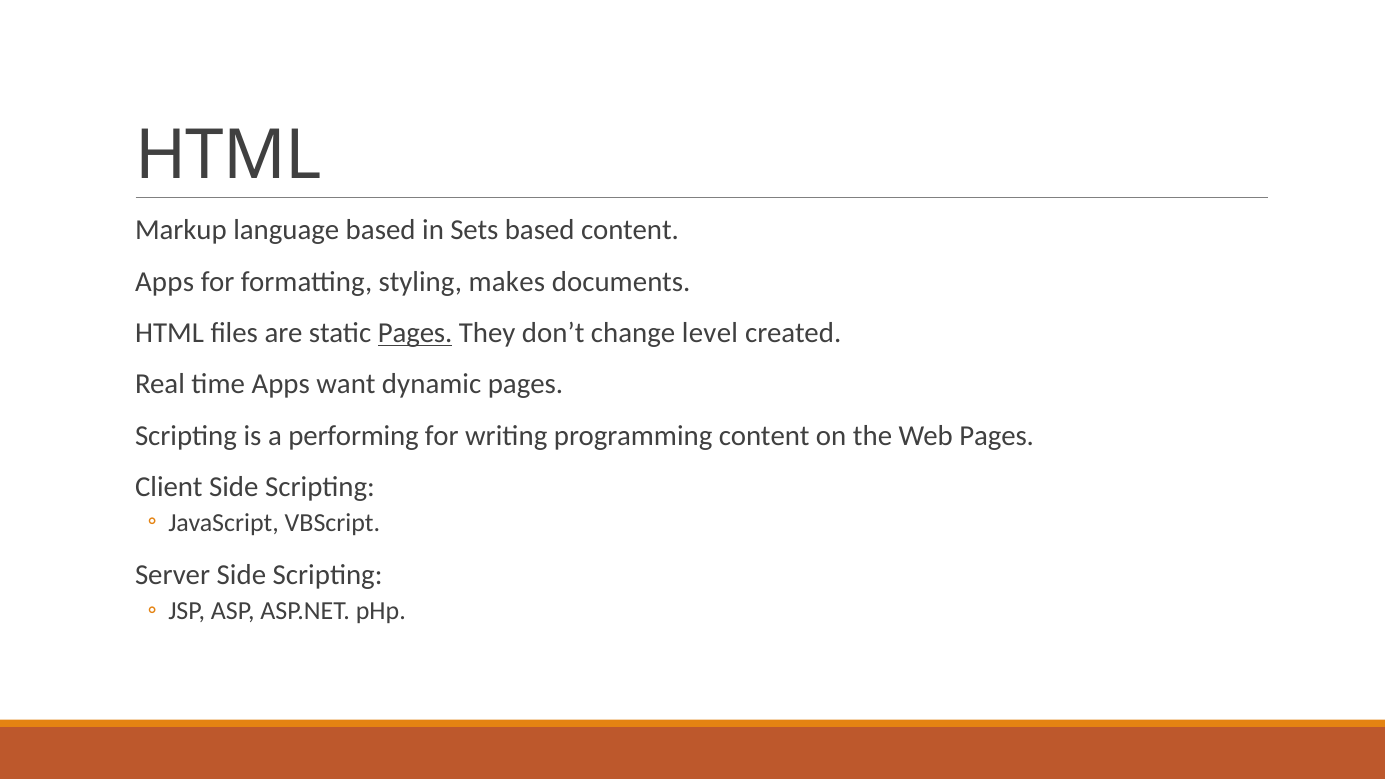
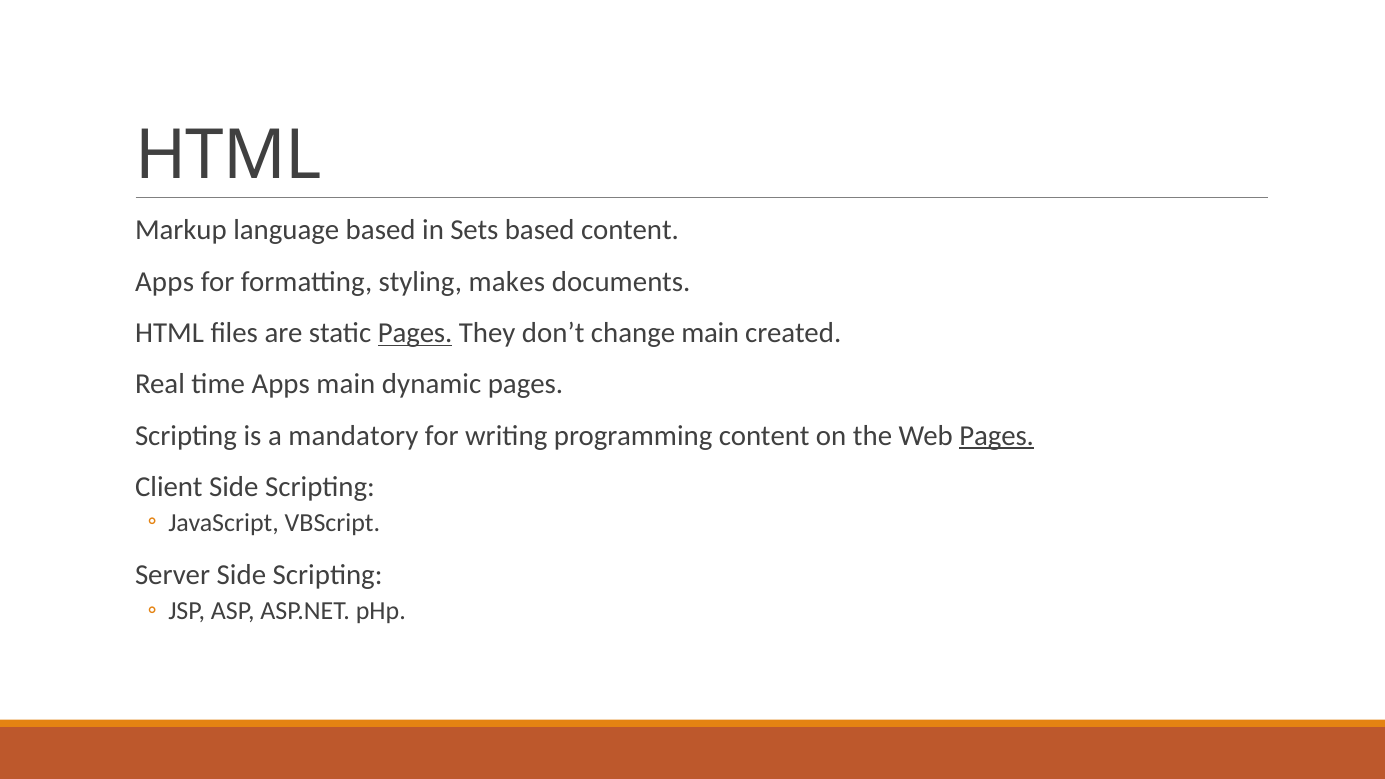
change level: level -> main
Apps want: want -> main
performing: performing -> mandatory
Pages at (997, 436) underline: none -> present
